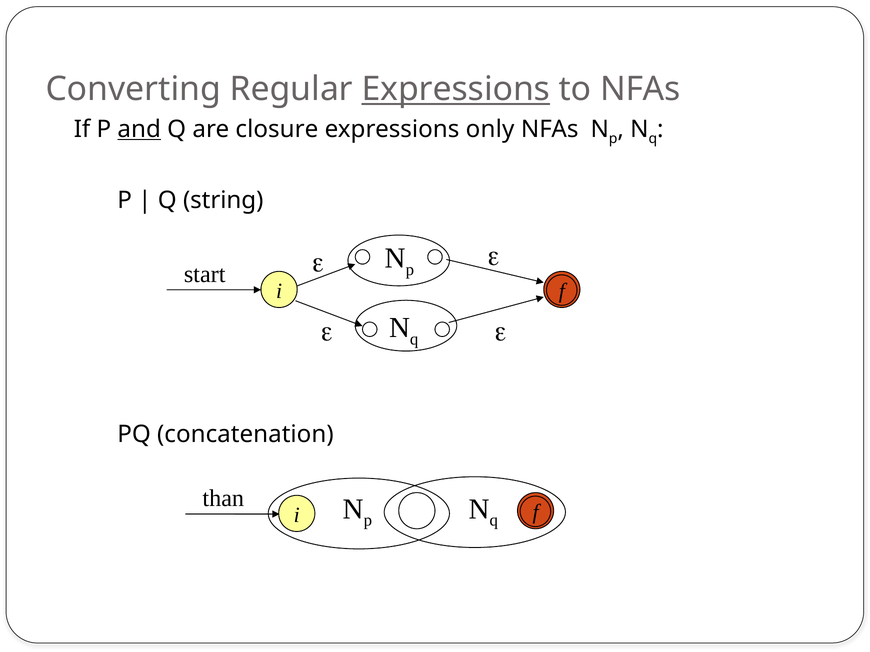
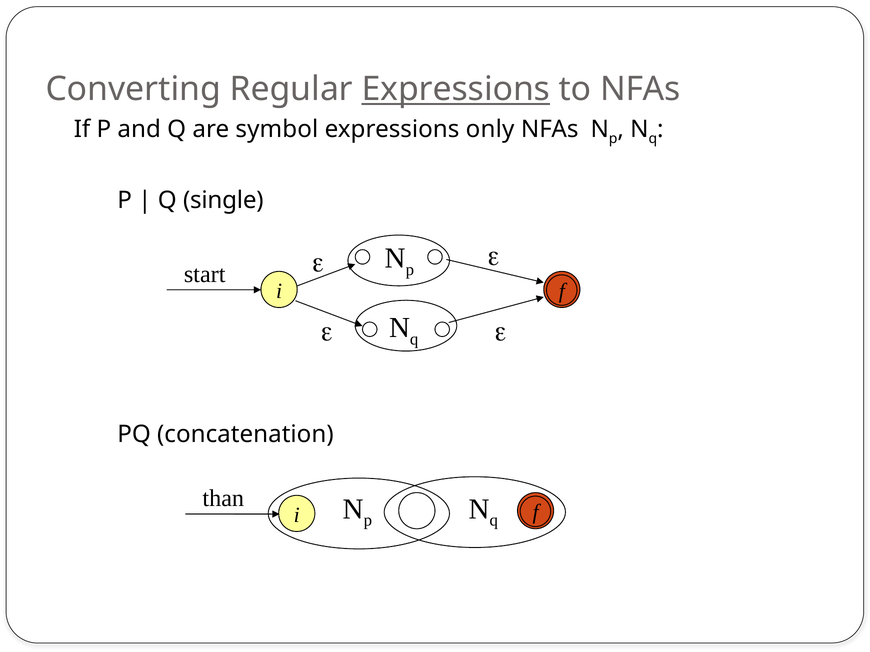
and underline: present -> none
closure: closure -> symbol
string: string -> single
